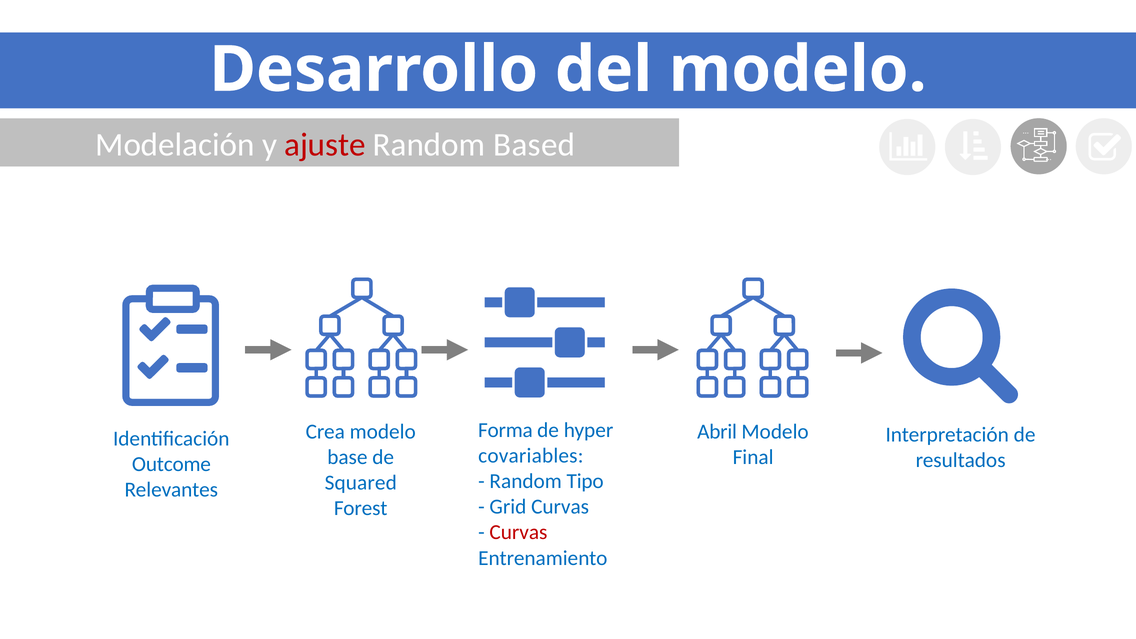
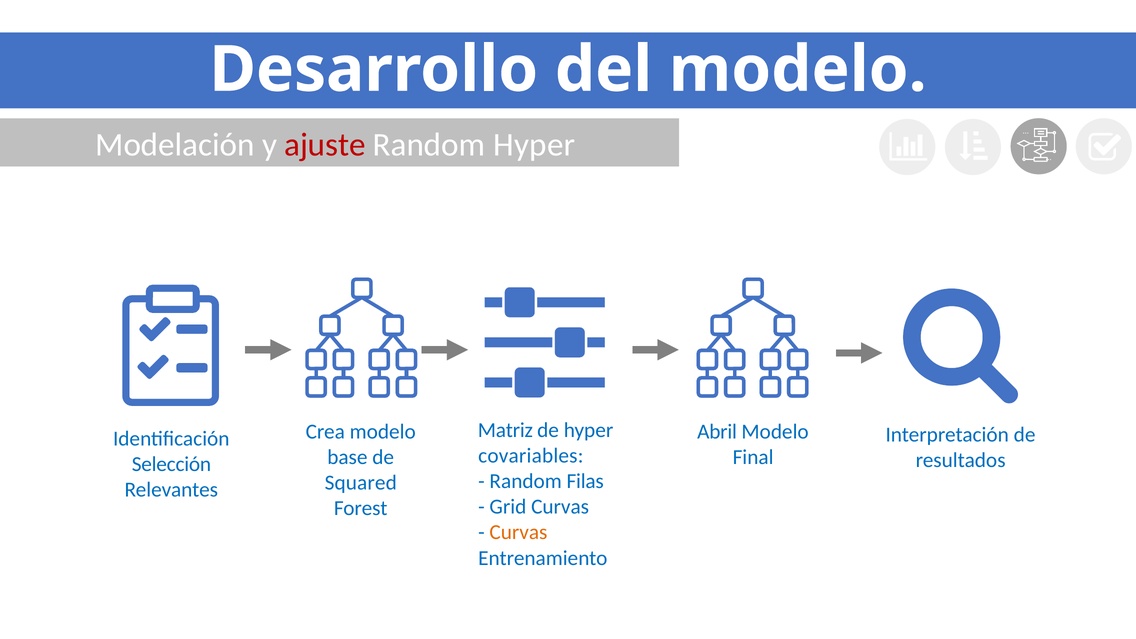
Random Based: Based -> Hyper
Forma: Forma -> Matriz
Outcome: Outcome -> Selección
Tipo: Tipo -> Filas
Curvas at (518, 532) colour: red -> orange
